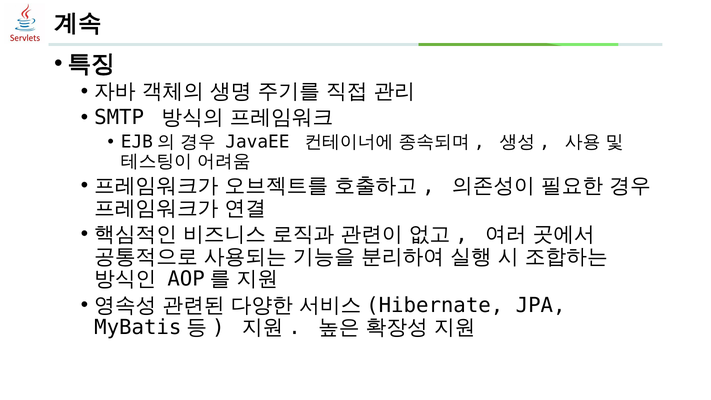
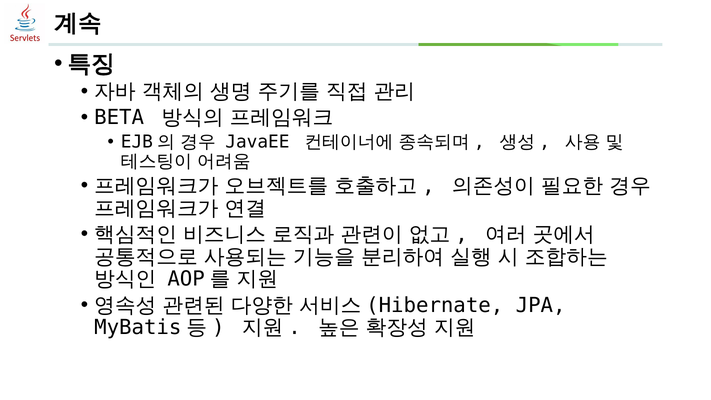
SMTP: SMTP -> BETA
